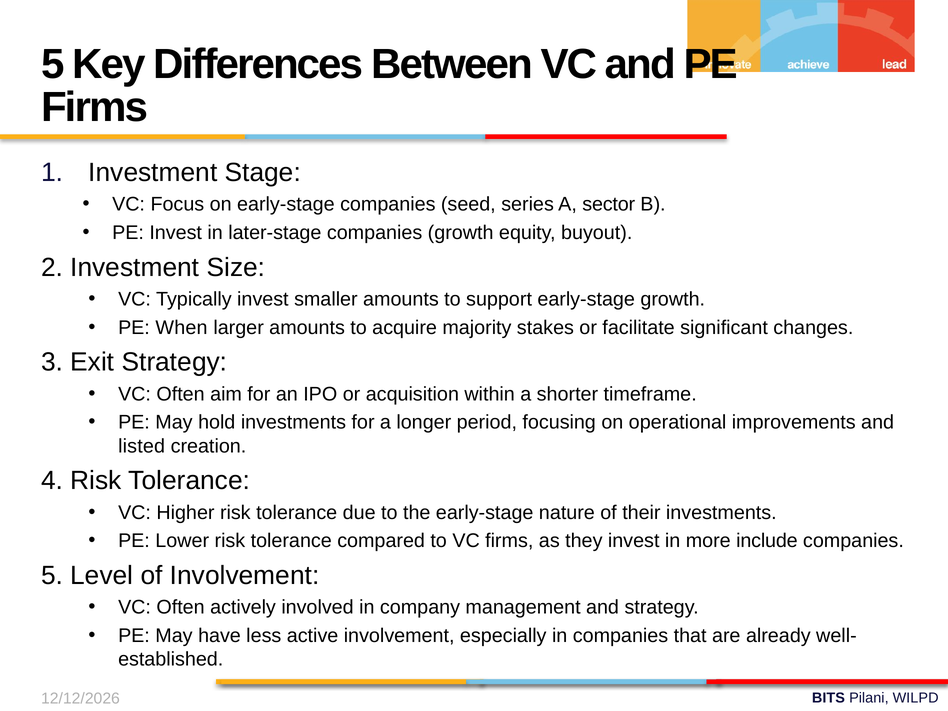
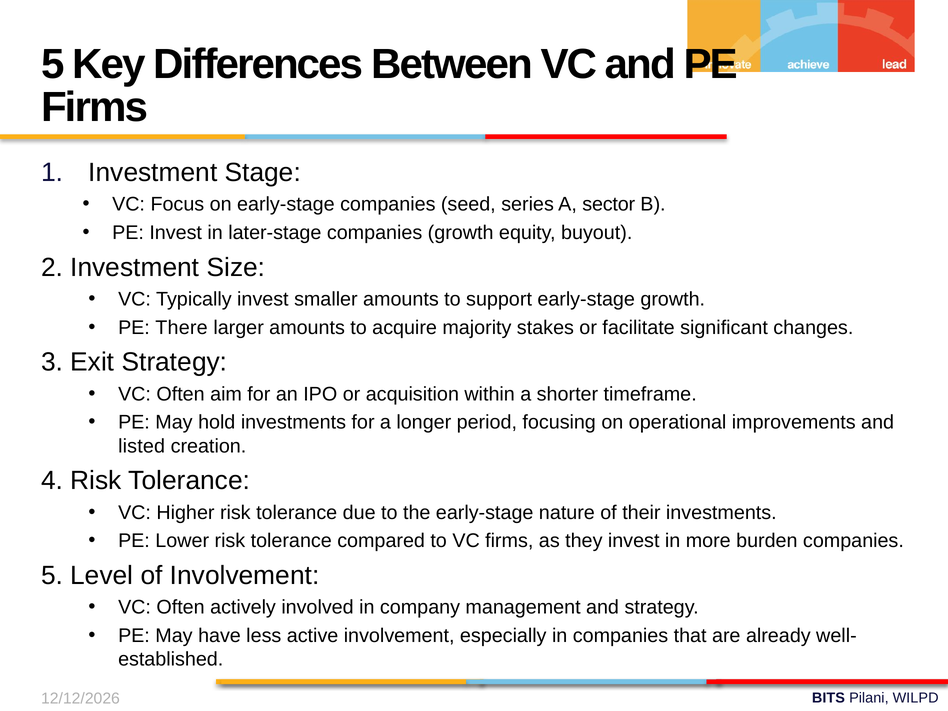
When: When -> There
include: include -> burden
